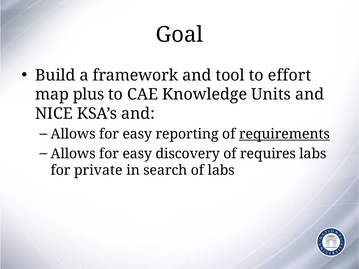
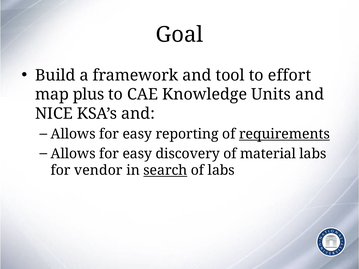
requires: requires -> material
private: private -> vendor
search underline: none -> present
